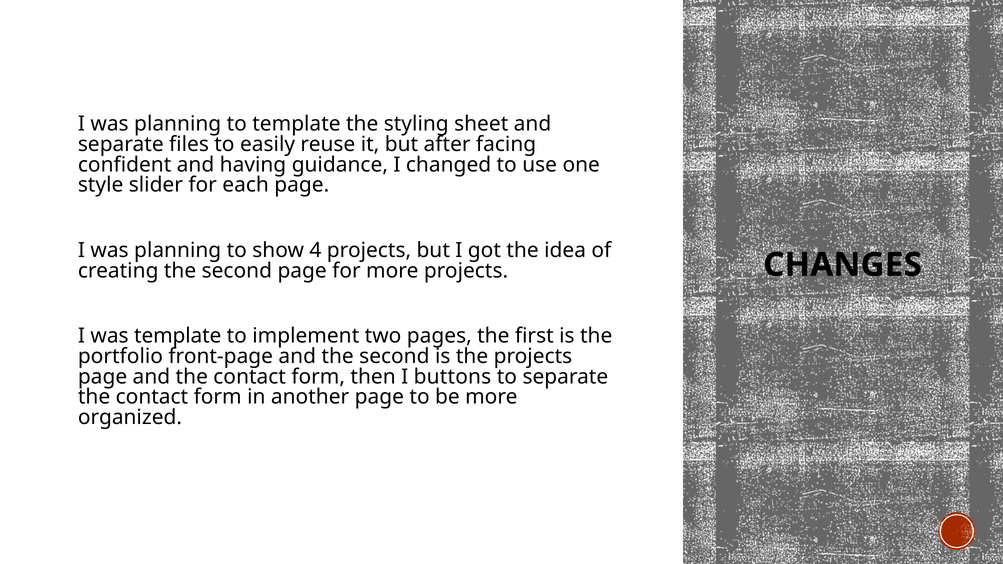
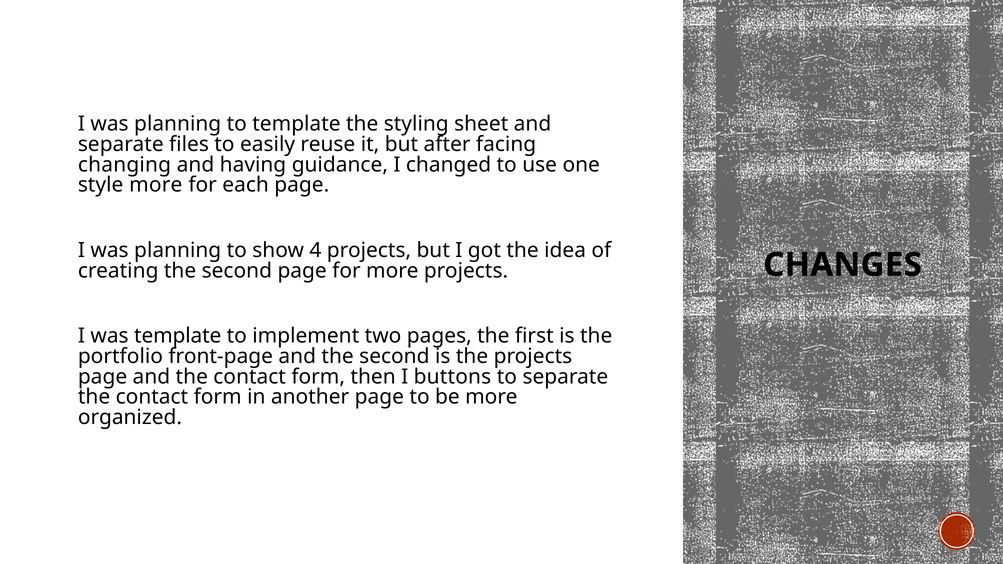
confident: confident -> changing
style slider: slider -> more
